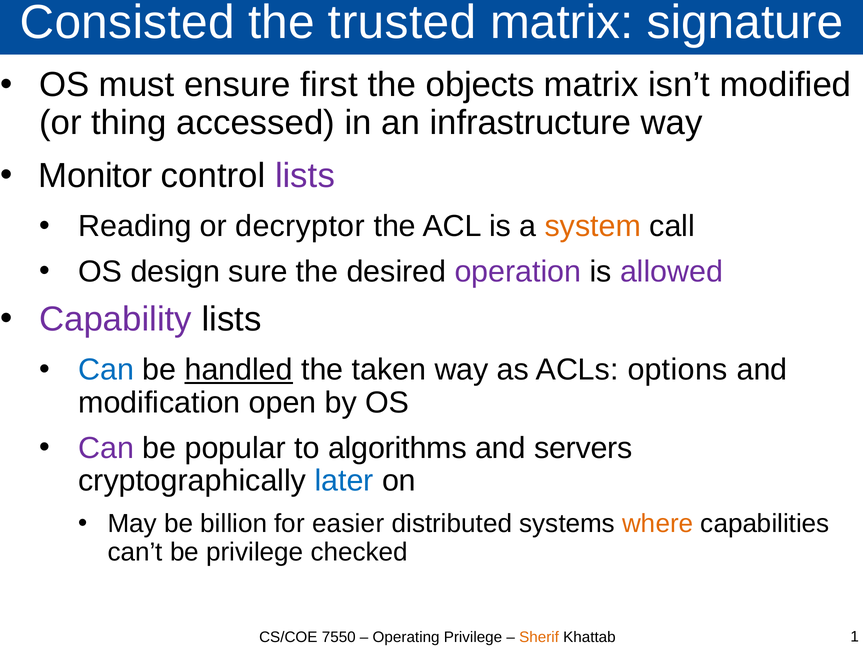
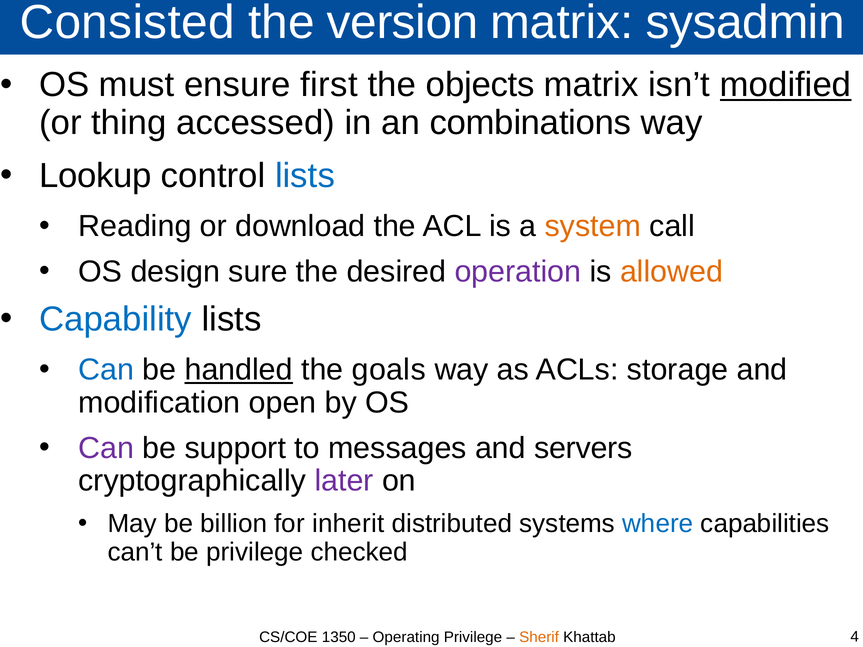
trusted: trusted -> version
signature: signature -> sysadmin
modified underline: none -> present
infrastructure: infrastructure -> combinations
Monitor: Monitor -> Lookup
lists at (305, 176) colour: purple -> blue
decryptor: decryptor -> download
allowed colour: purple -> orange
Capability colour: purple -> blue
taken: taken -> goals
options: options -> storage
popular: popular -> support
algorithms: algorithms -> messages
later colour: blue -> purple
easier: easier -> inherit
where colour: orange -> blue
7550: 7550 -> 1350
1: 1 -> 4
